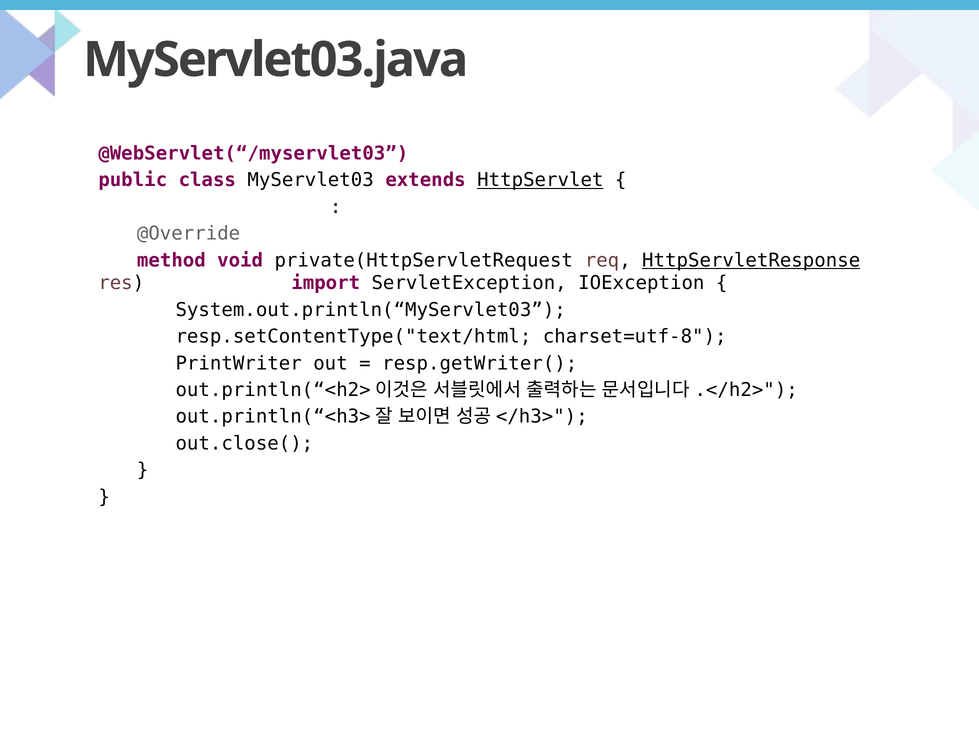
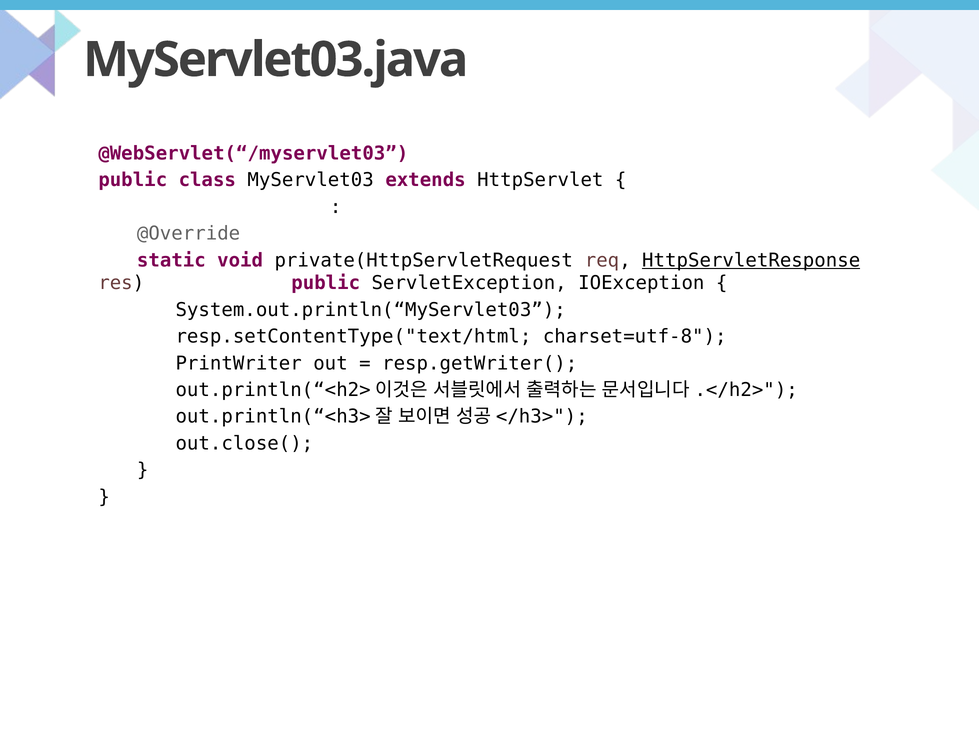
HttpServlet underline: present -> none
method: method -> static
res import: import -> public
